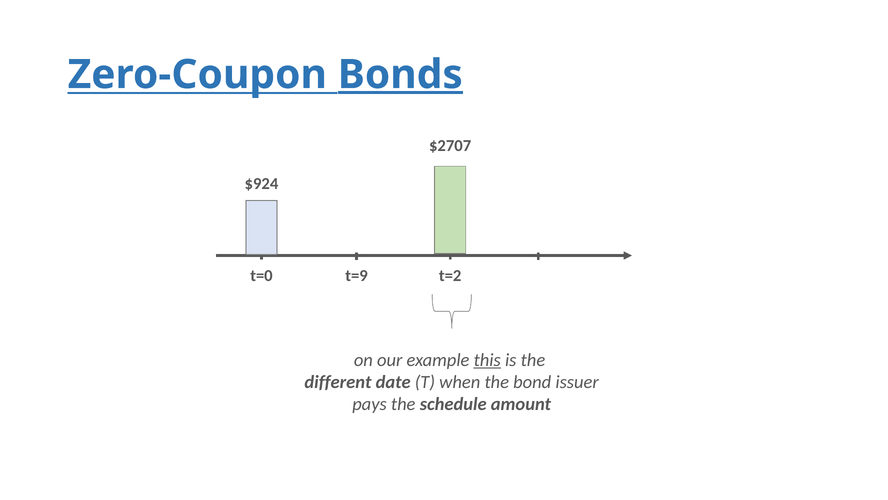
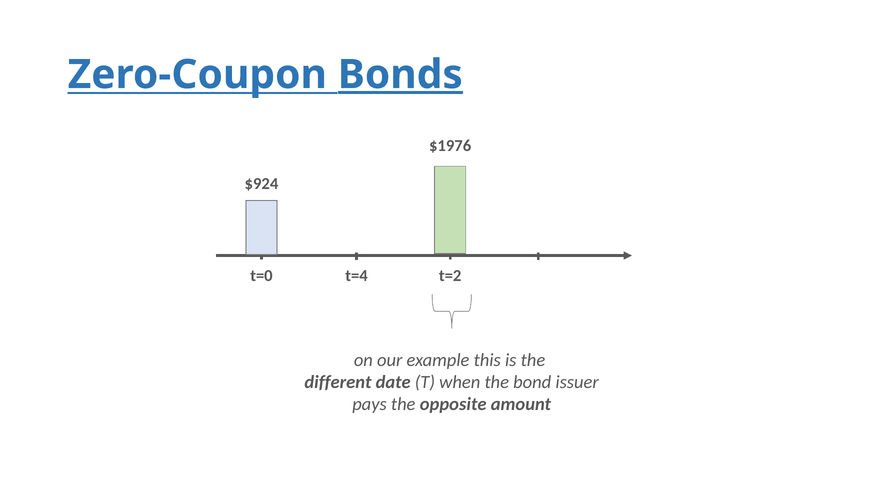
$2707: $2707 -> $1976
t=9: t=9 -> t=4
this underline: present -> none
schedule: schedule -> opposite
